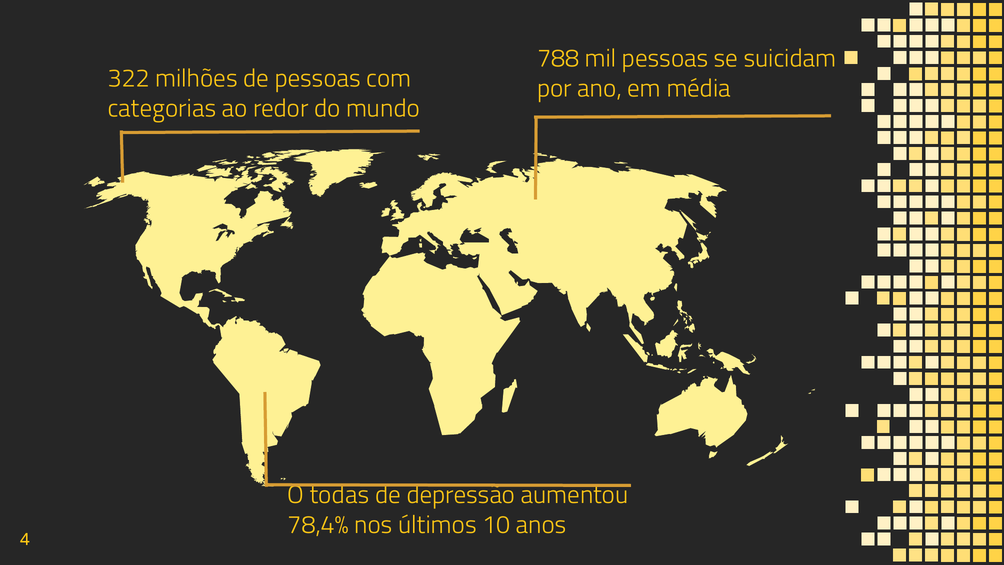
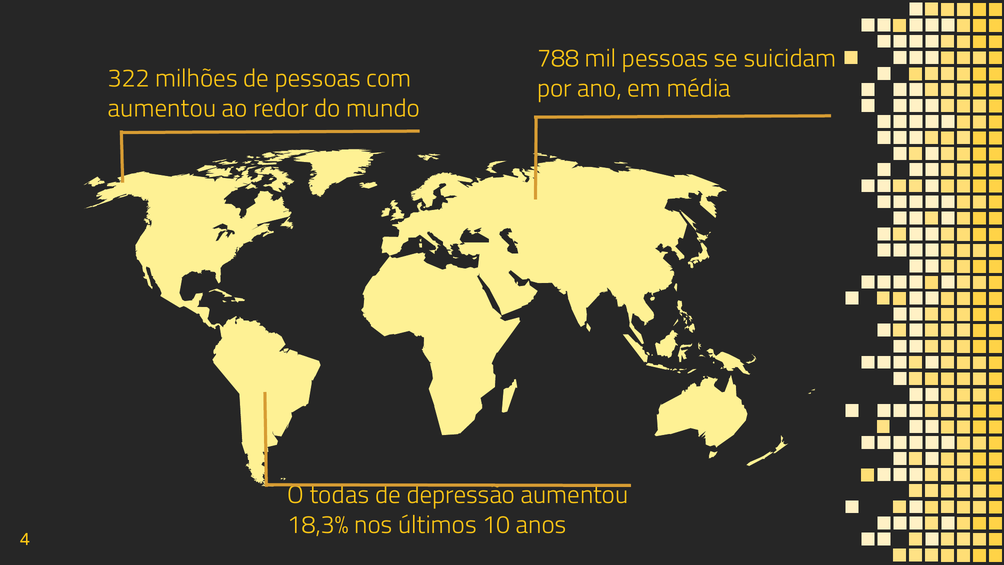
categorias at (162, 109): categorias -> aumentou
78,4%: 78,4% -> 18,3%
